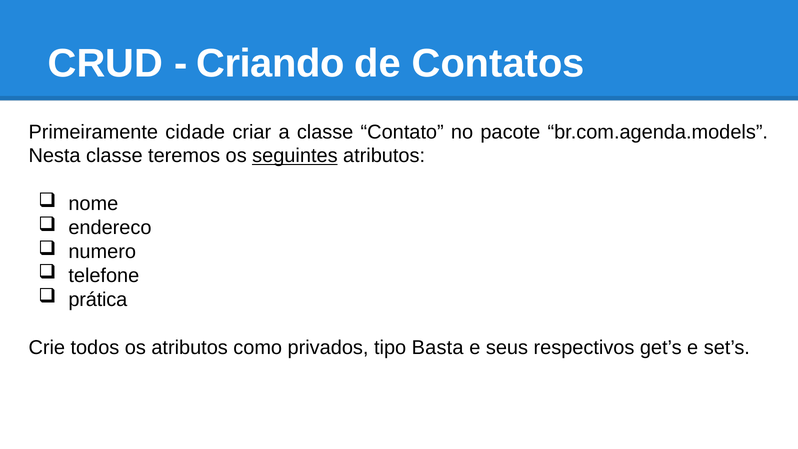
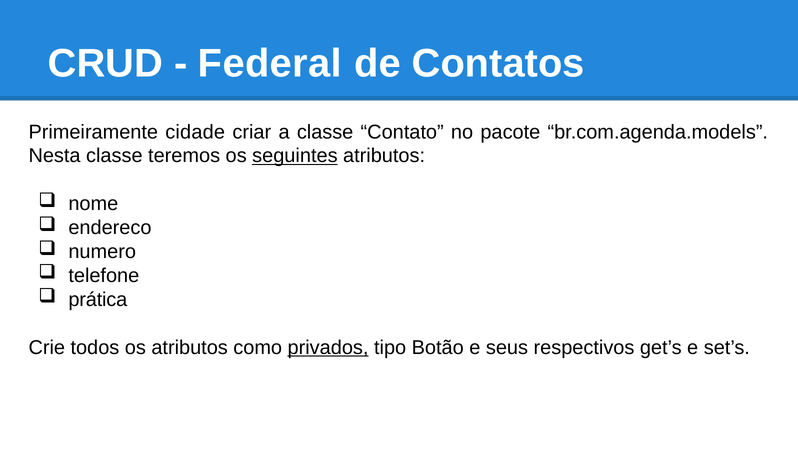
Criando: Criando -> Federal
privados underline: none -> present
Basta: Basta -> Botão
